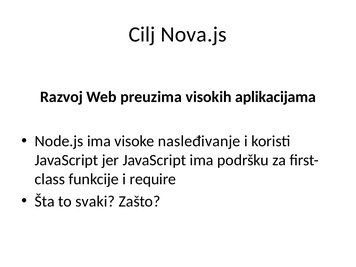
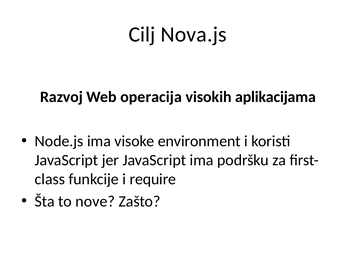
preuzima: preuzima -> operacija
nasleđivanje: nasleđivanje -> environment
svaki: svaki -> nove
